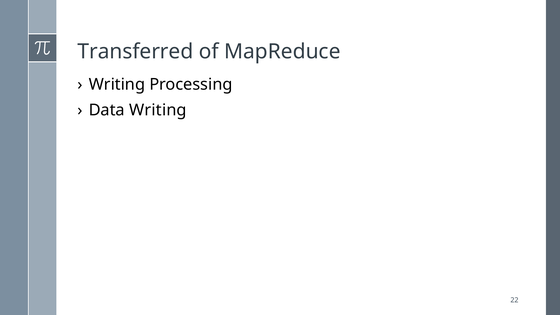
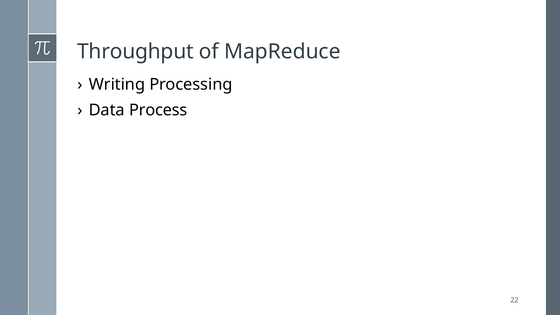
Transferred: Transferred -> Throughput
Data Writing: Writing -> Process
